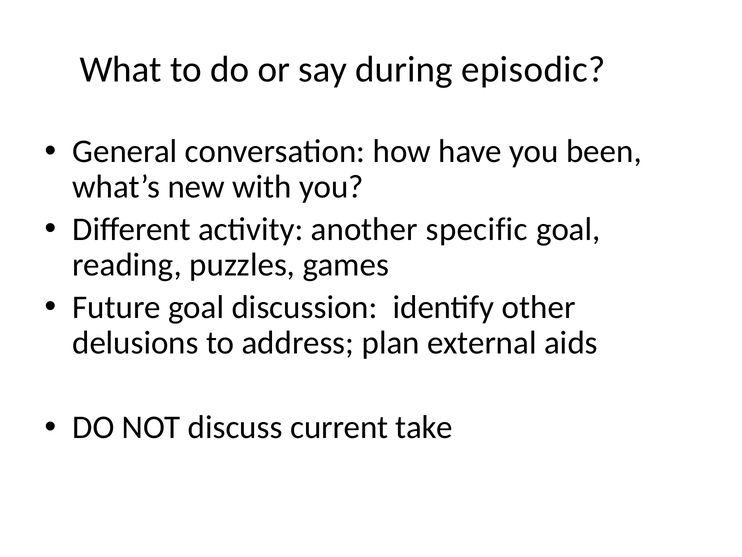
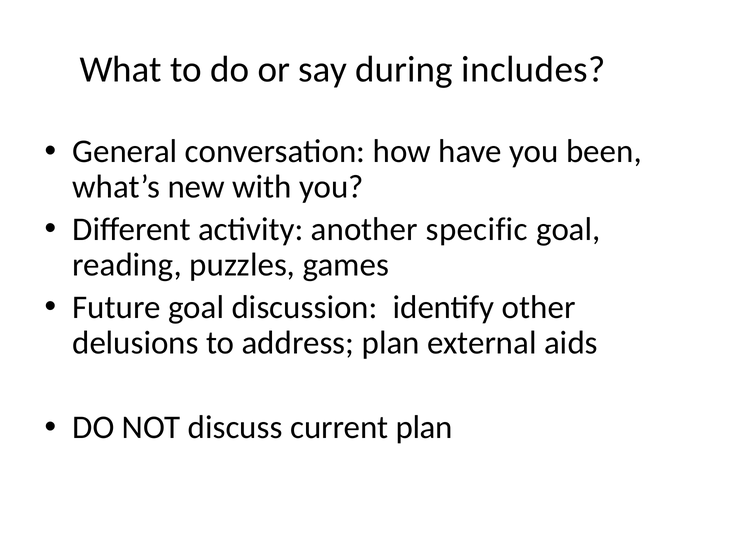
episodic: episodic -> includes
current take: take -> plan
